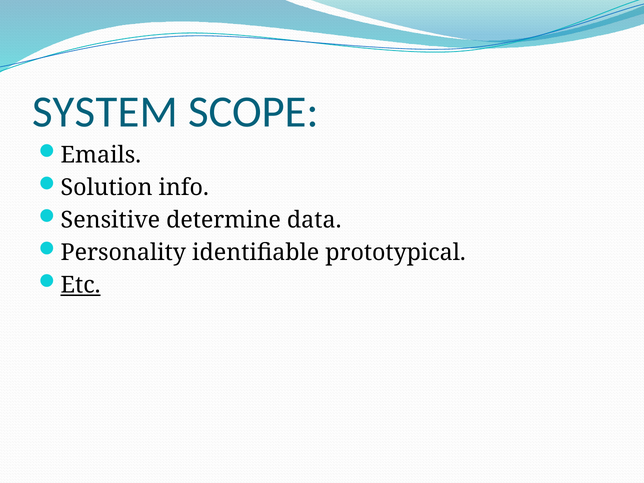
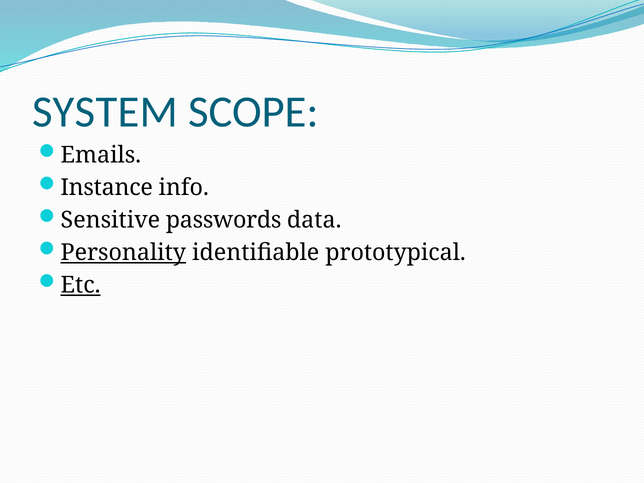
Solution: Solution -> Instance
determine: determine -> passwords
Personality underline: none -> present
